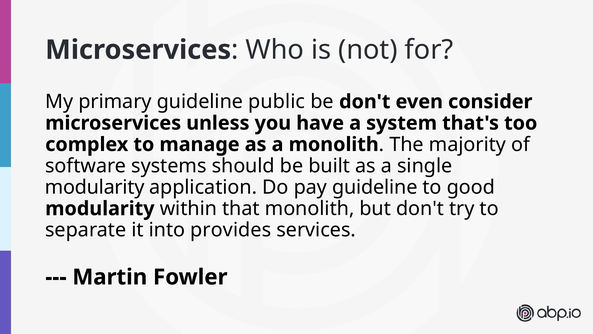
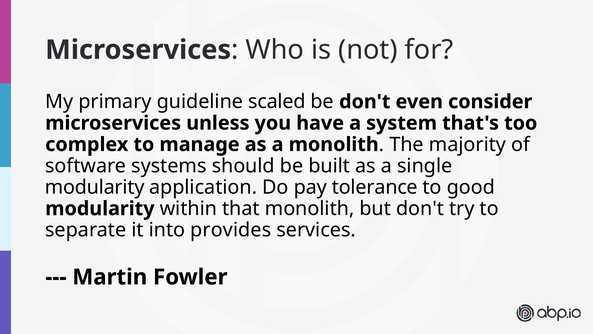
public: public -> scaled
pay guideline: guideline -> tolerance
